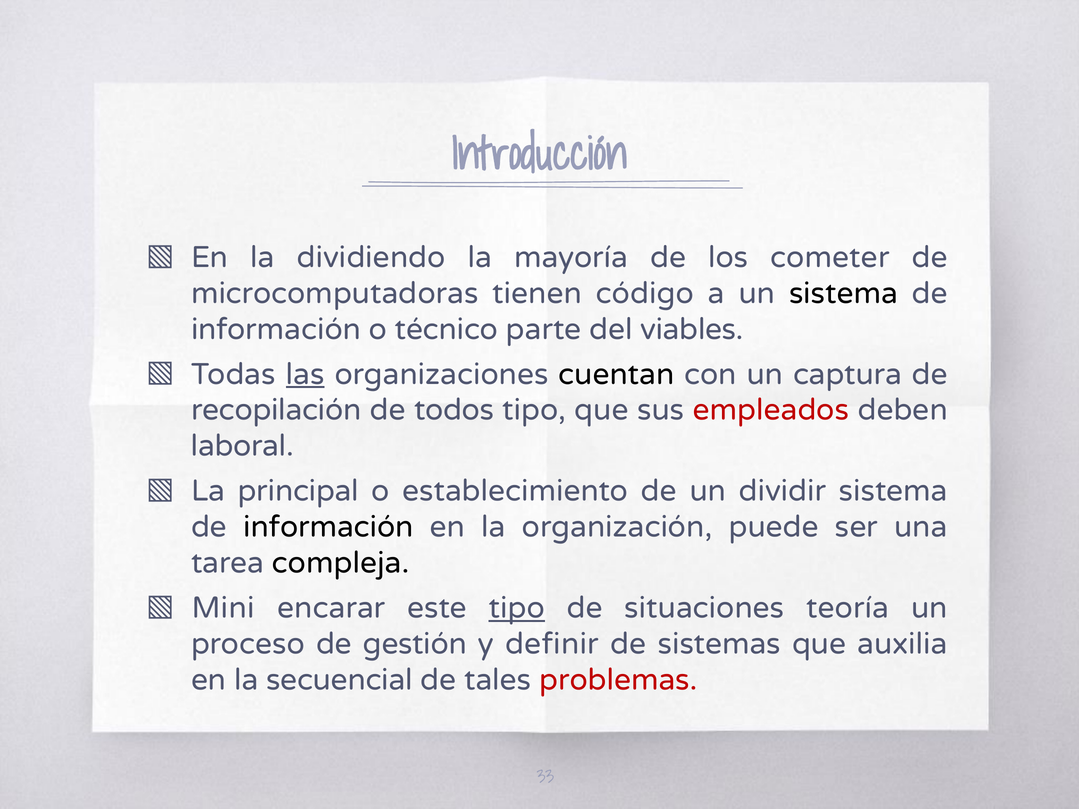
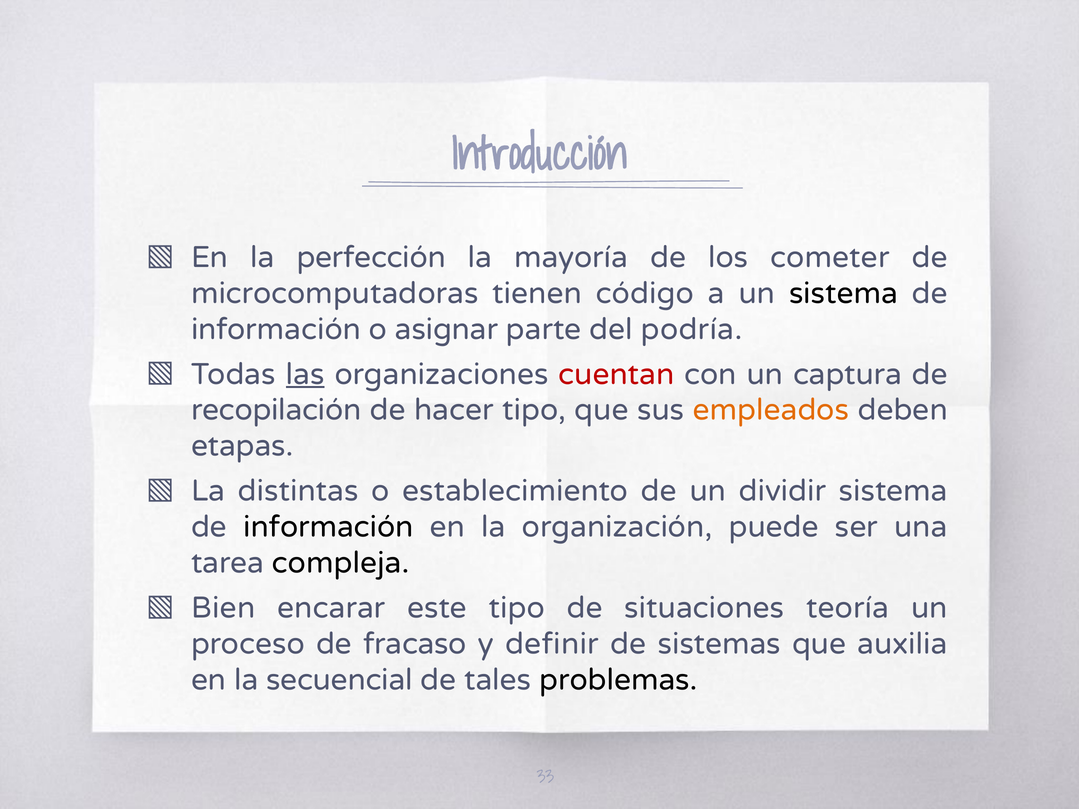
dividiendo: dividiendo -> perfección
técnico: técnico -> asignar
viables: viables -> podría
cuentan colour: black -> red
todos: todos -> hacer
empleados colour: red -> orange
laboral: laboral -> etapas
principal: principal -> distintas
Mini: Mini -> Bien
tipo at (517, 608) underline: present -> none
gestión: gestión -> fracaso
problemas colour: red -> black
